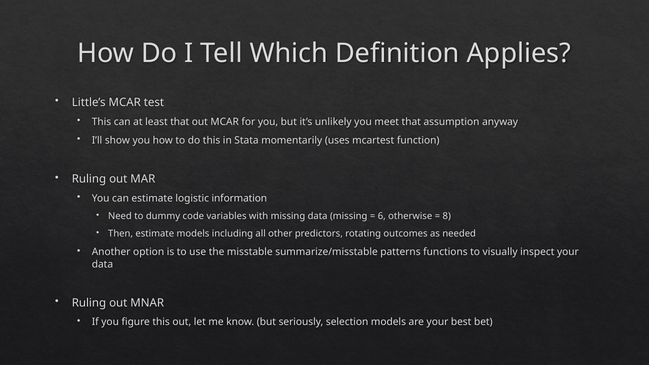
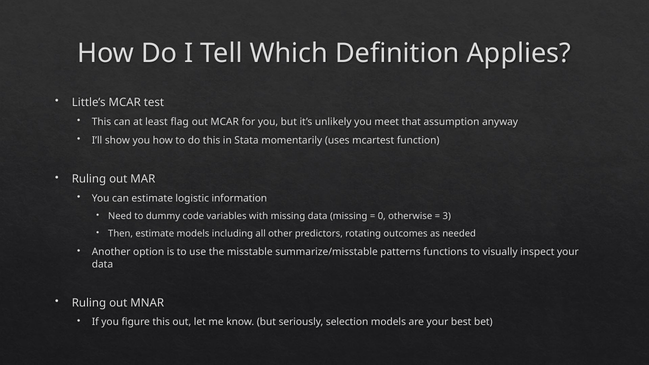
least that: that -> flag
6: 6 -> 0
8: 8 -> 3
